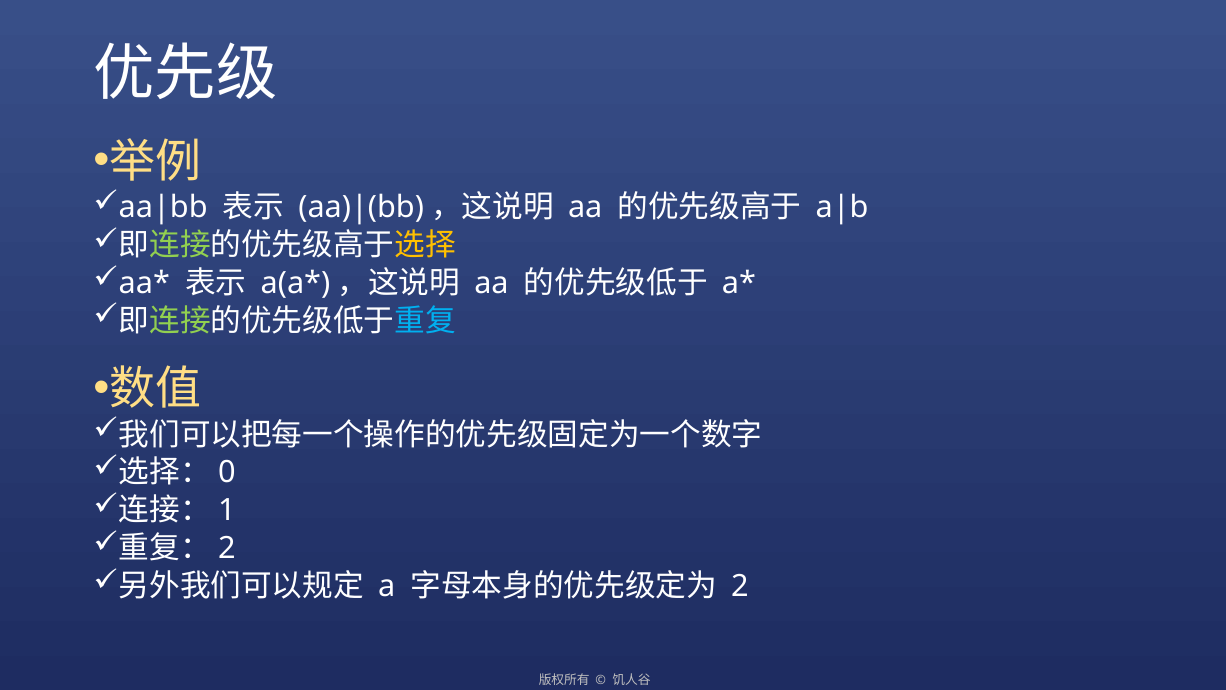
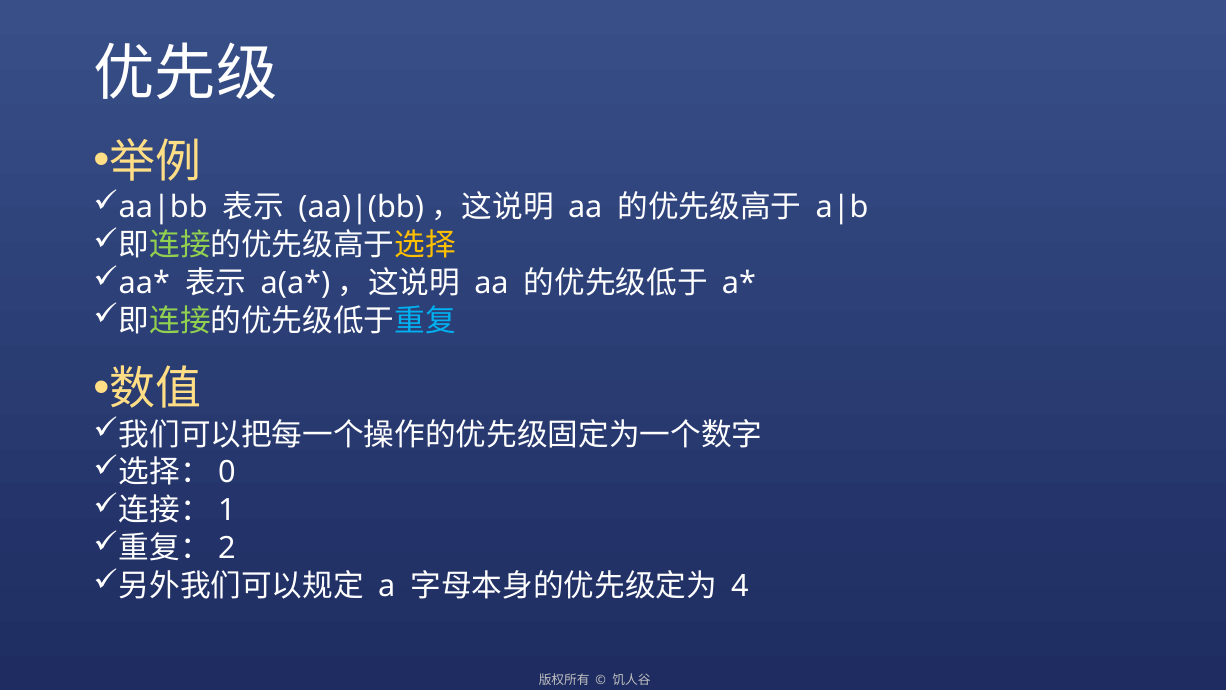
2 at (740, 586): 2 -> 4
